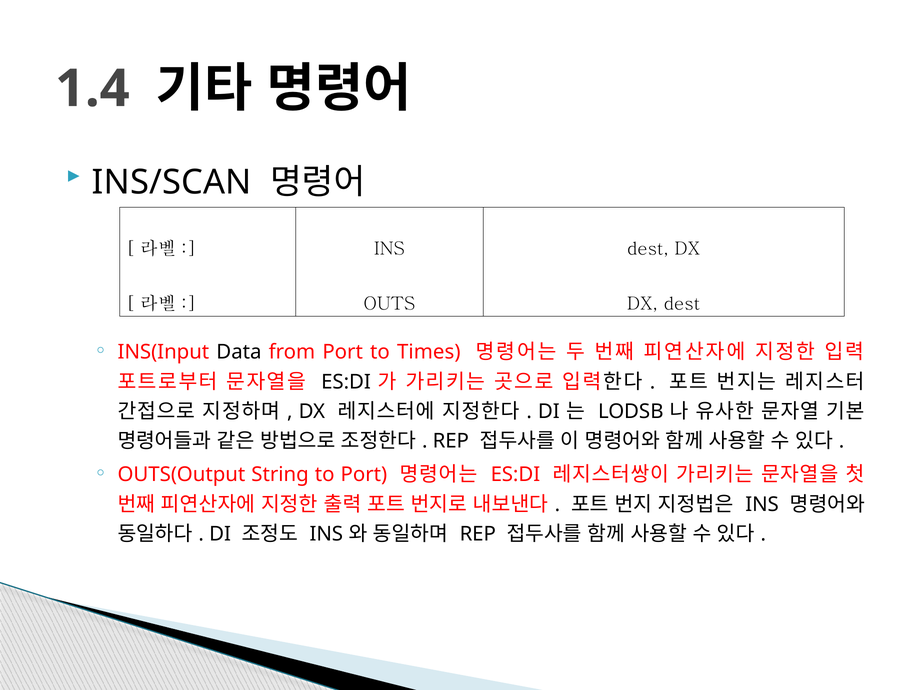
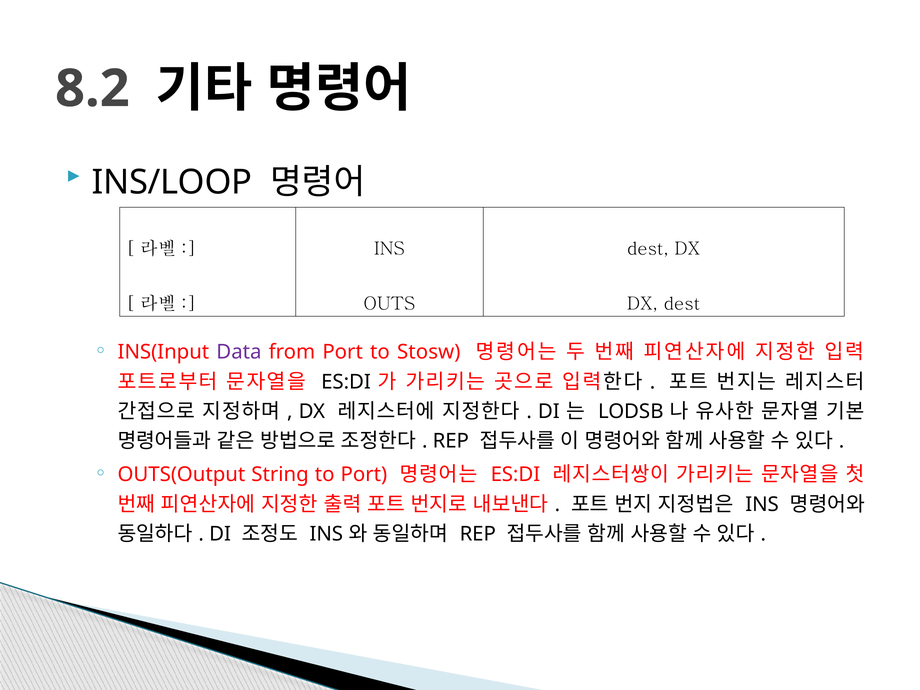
1.4: 1.4 -> 8.2
INS/SCAN: INS/SCAN -> INS/LOOP
Data colour: black -> purple
Times: Times -> Stosw
